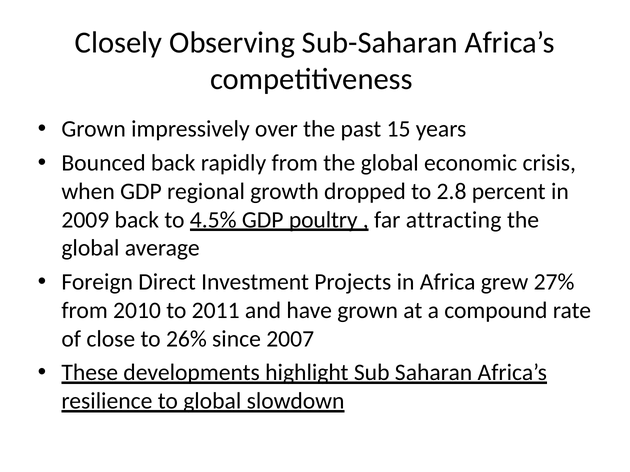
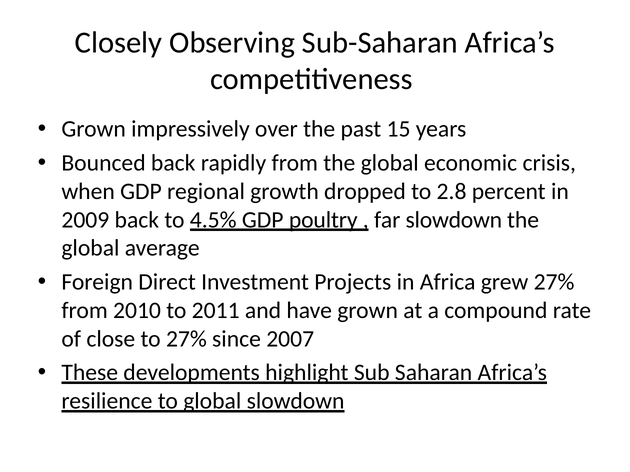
far attracting: attracting -> slowdown
to 26%: 26% -> 27%
